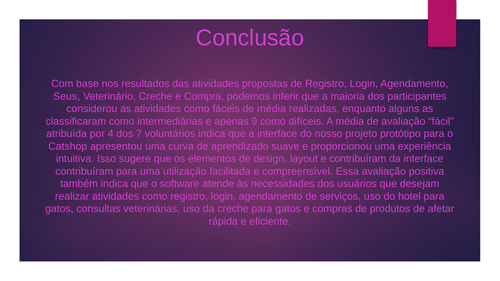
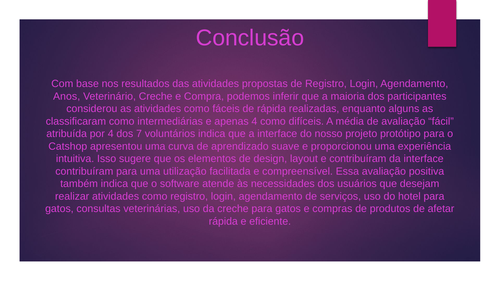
Seus: Seus -> Anos
de média: média -> rápida
apenas 9: 9 -> 4
